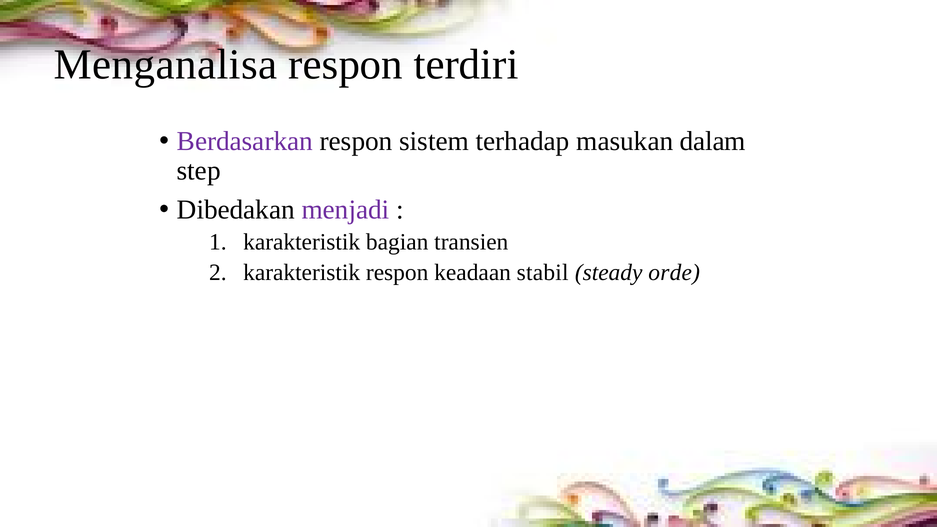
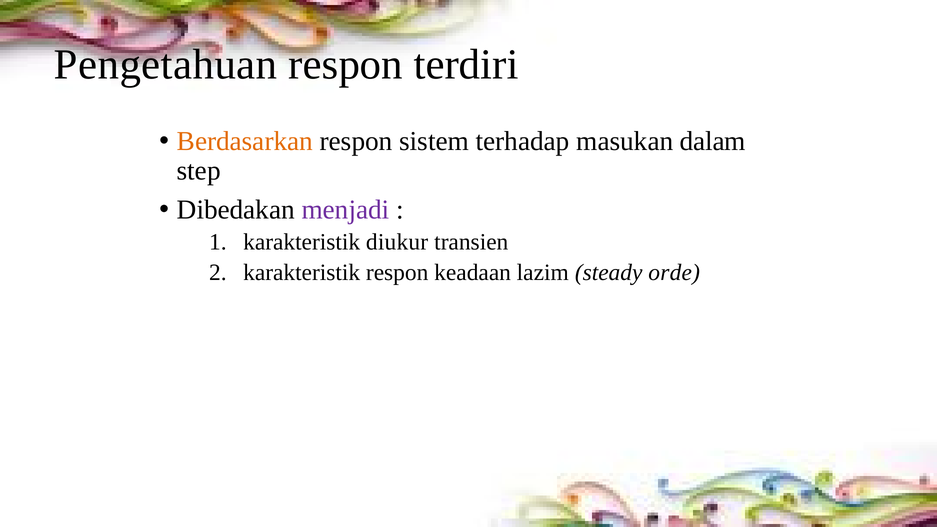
Menganalisa: Menganalisa -> Pengetahuan
Berdasarkan colour: purple -> orange
bagian: bagian -> diukur
stabil: stabil -> lazim
